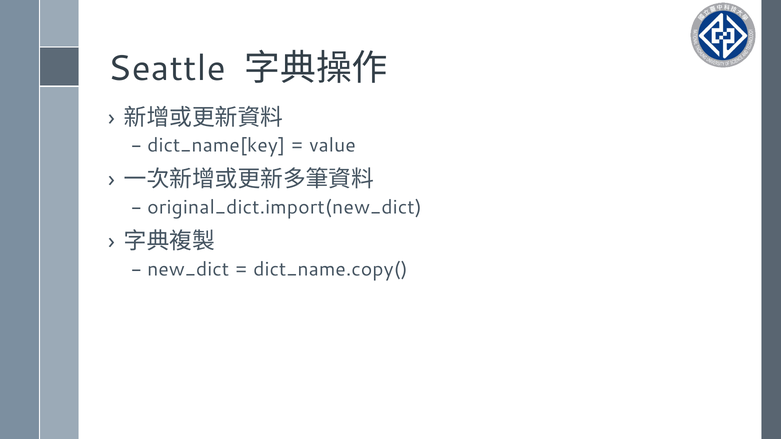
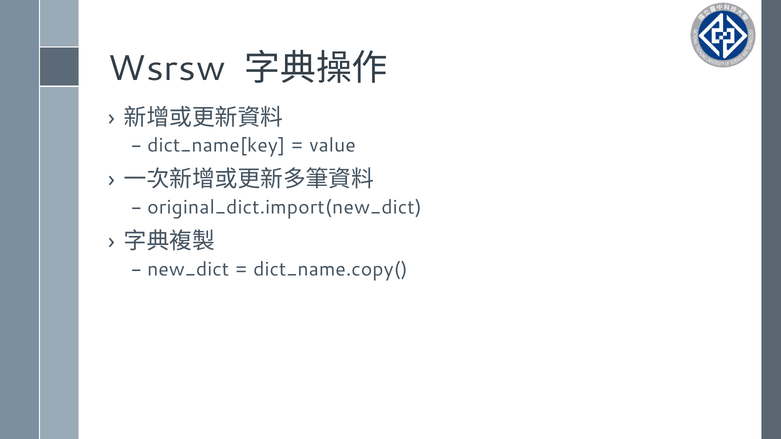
Seattle: Seattle -> Wsrsw
